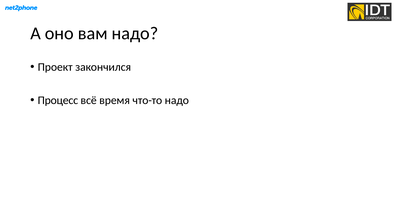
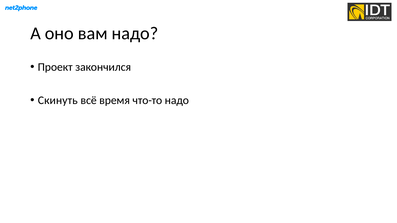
Процесс: Процесс -> Скинуть
